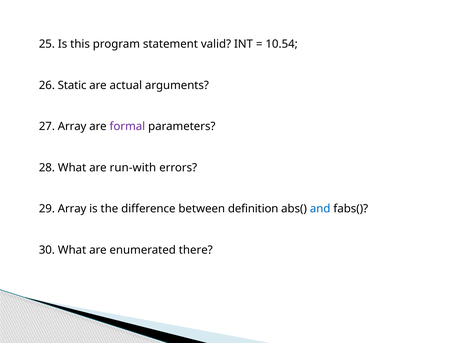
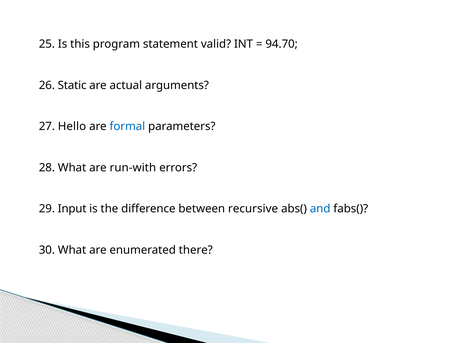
10.54: 10.54 -> 94.70
27 Array: Array -> Hello
formal colour: purple -> blue
29 Array: Array -> Input
definition: definition -> recursive
